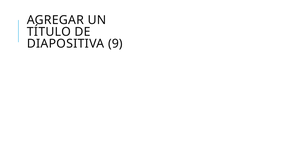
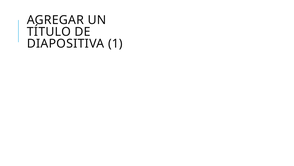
9: 9 -> 1
